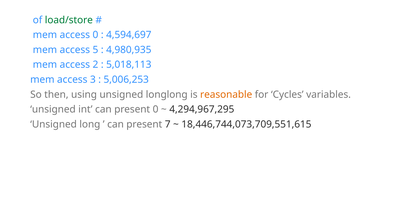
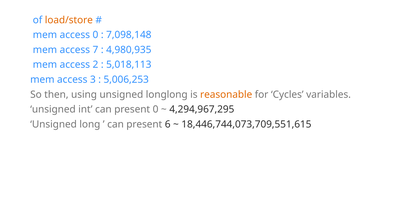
load/store colour: green -> orange
4,594,697: 4,594,697 -> 7,098,148
5: 5 -> 7
7: 7 -> 6
